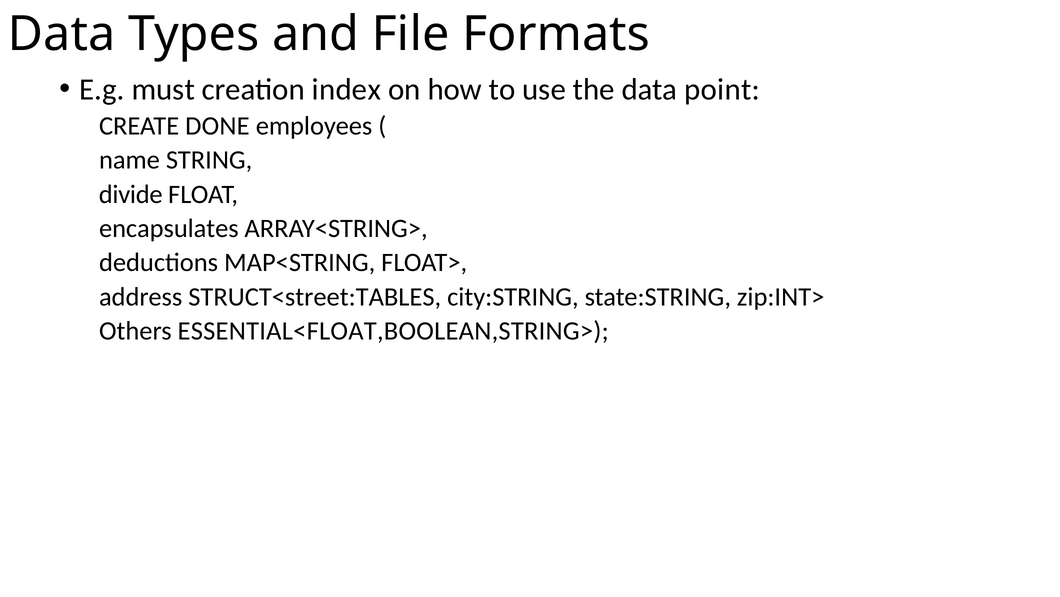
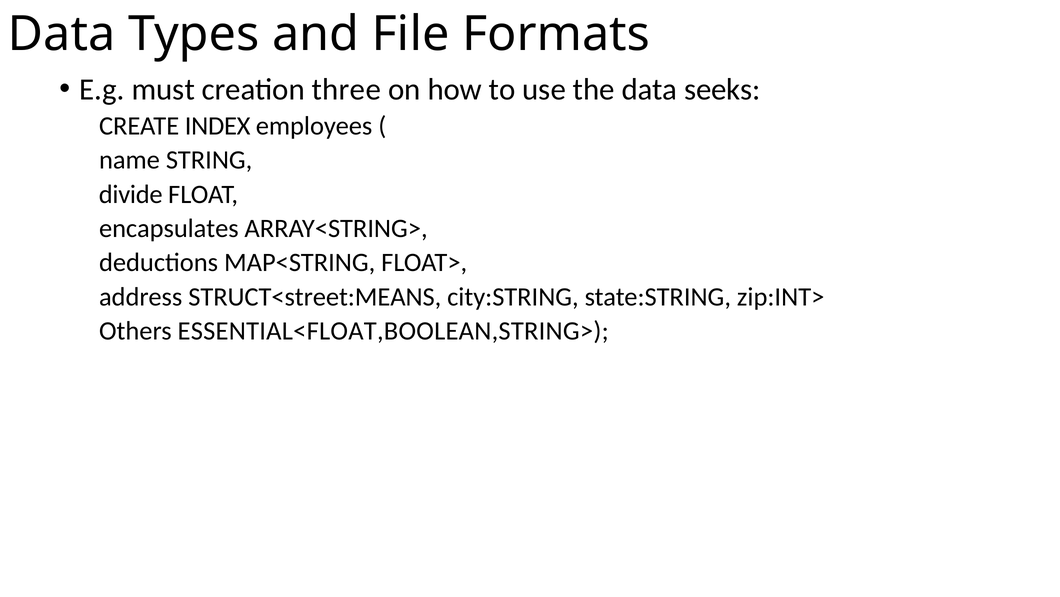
index: index -> three
point: point -> seeks
DONE: DONE -> INDEX
STRUCT<street:TABLES: STRUCT<street:TABLES -> STRUCT<street:MEANS
